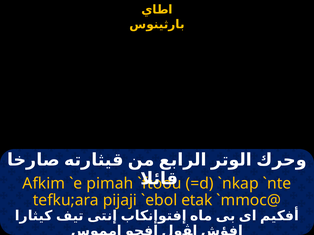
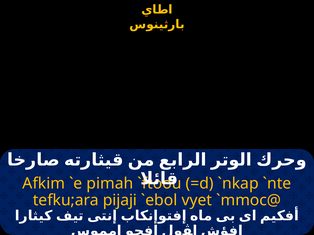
etak: etak -> vyet
